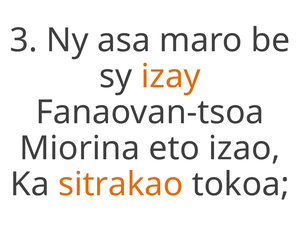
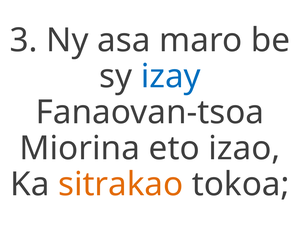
izay colour: orange -> blue
